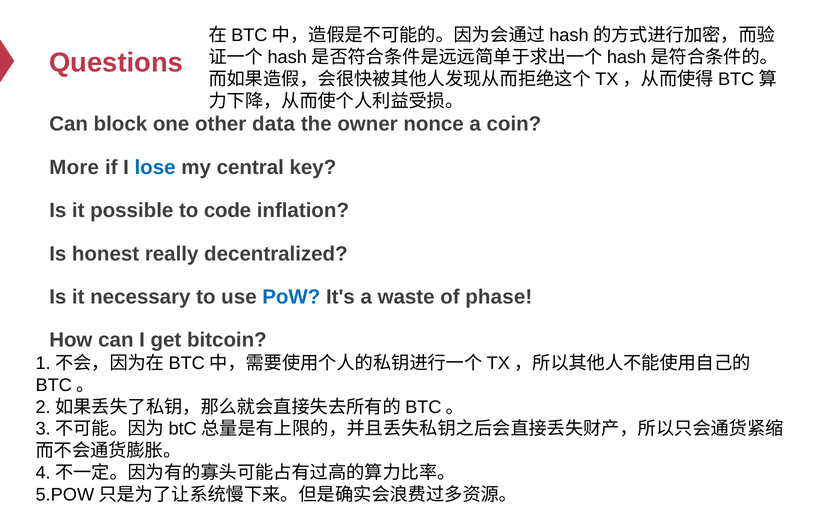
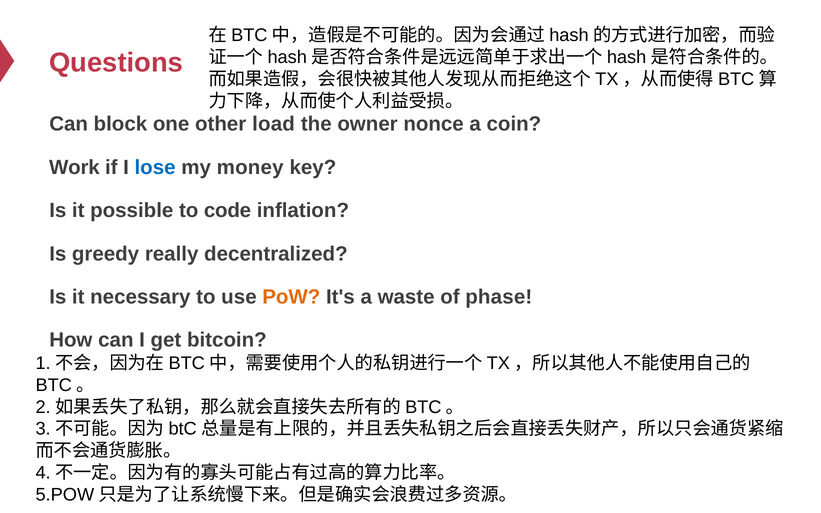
data: data -> load
More: More -> Work
central: central -> money
honest: honest -> greedy
PoW colour: blue -> orange
